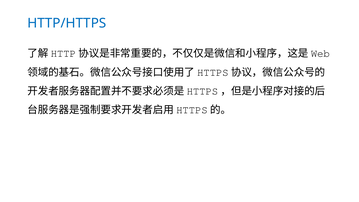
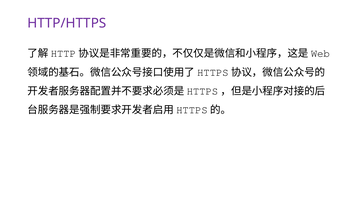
HTTP/HTTPS colour: blue -> purple
